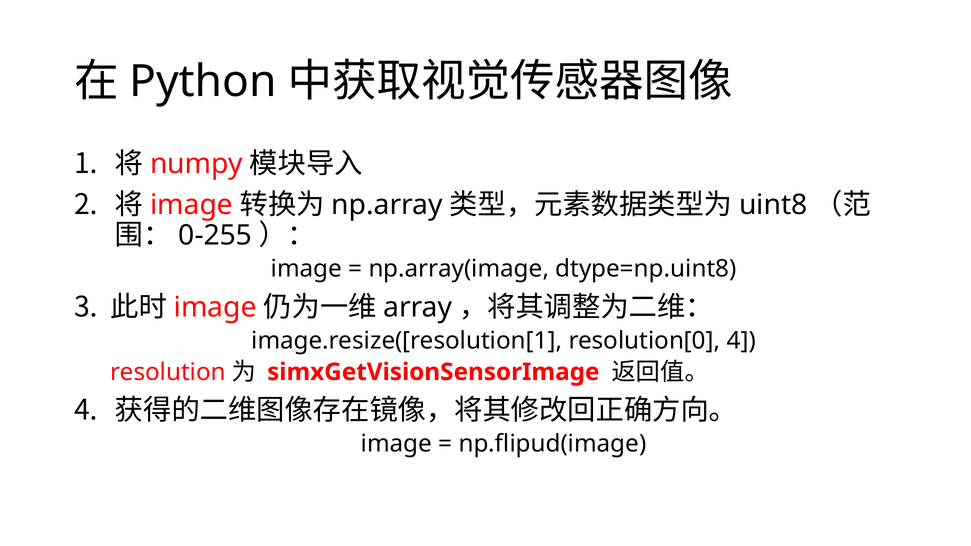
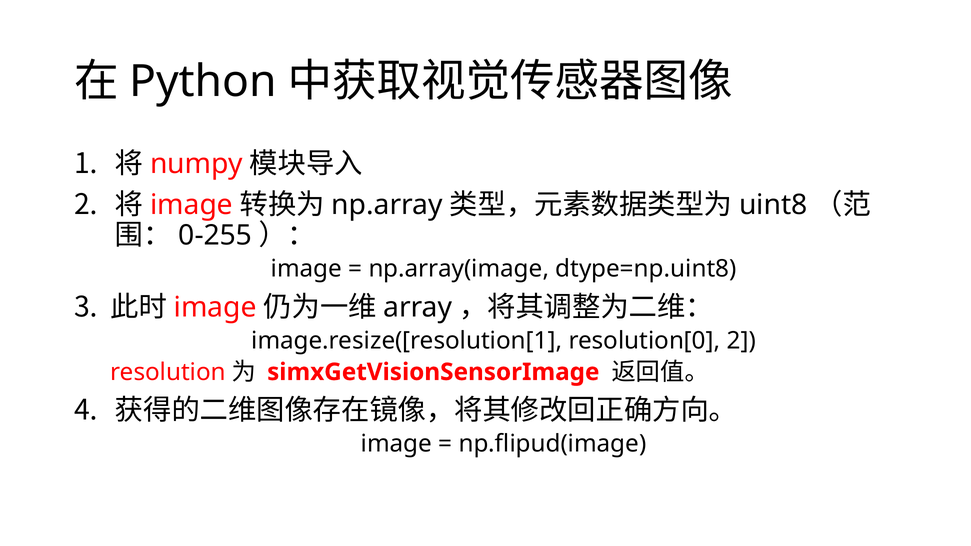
resolution[0 4: 4 -> 2
